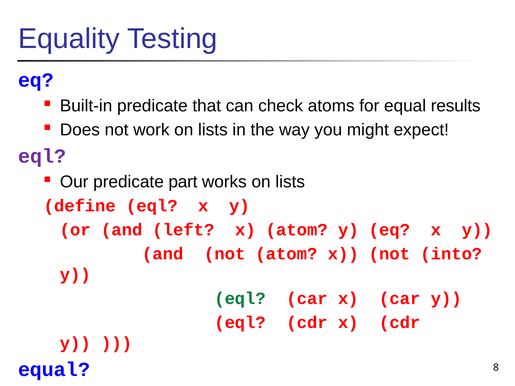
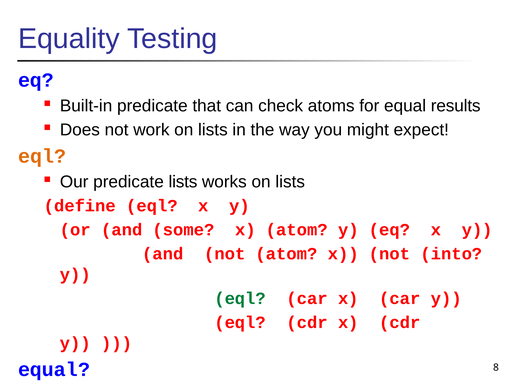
eql at (42, 156) colour: purple -> orange
predicate part: part -> lists
left: left -> some
